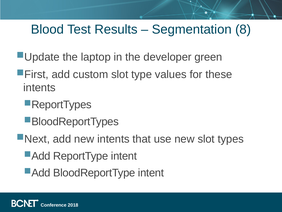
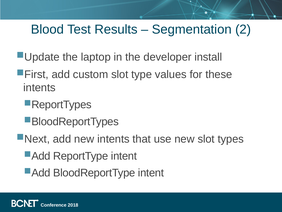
8: 8 -> 2
green: green -> install
